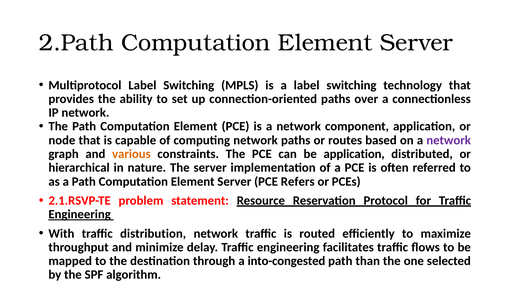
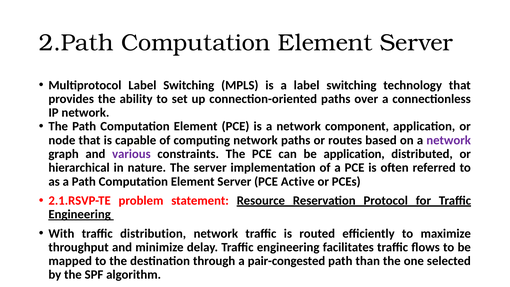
various colour: orange -> purple
Refers: Refers -> Active
into-congested: into-congested -> pair-congested
